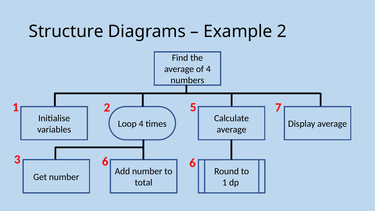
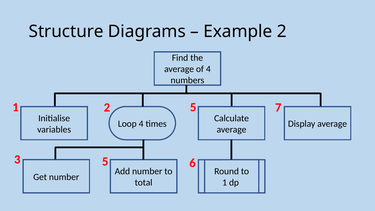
3 6: 6 -> 5
